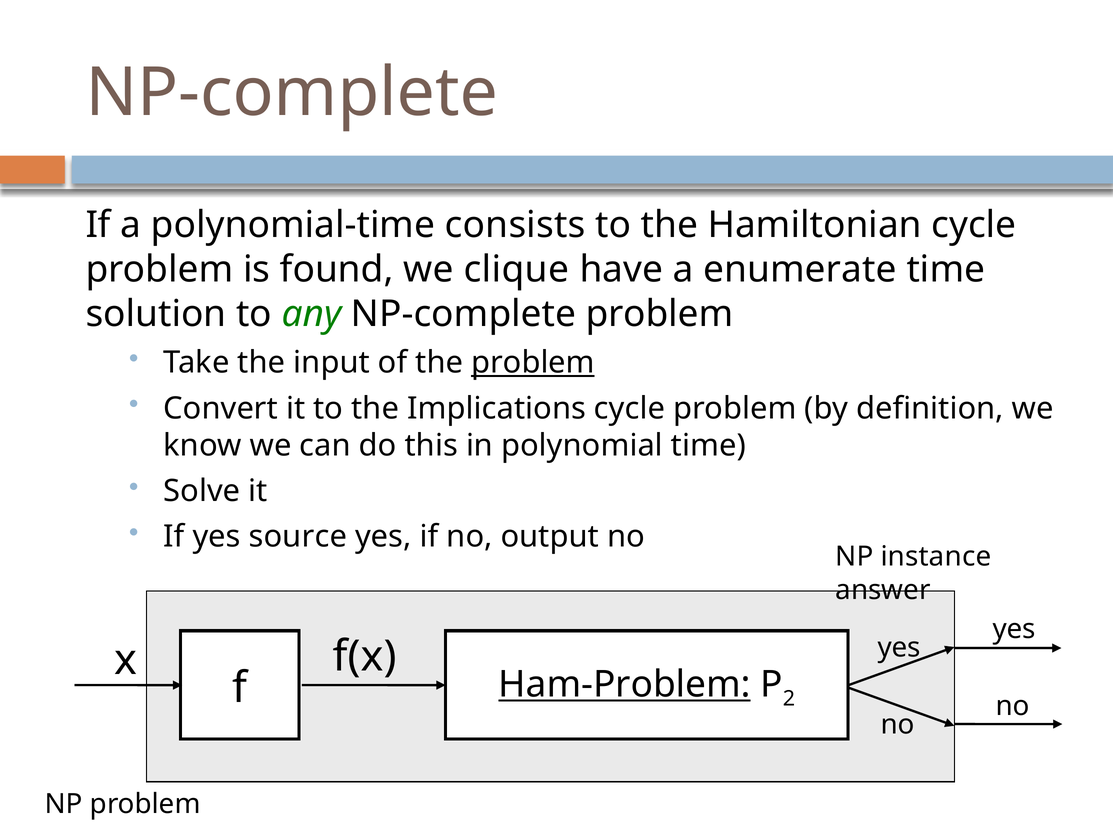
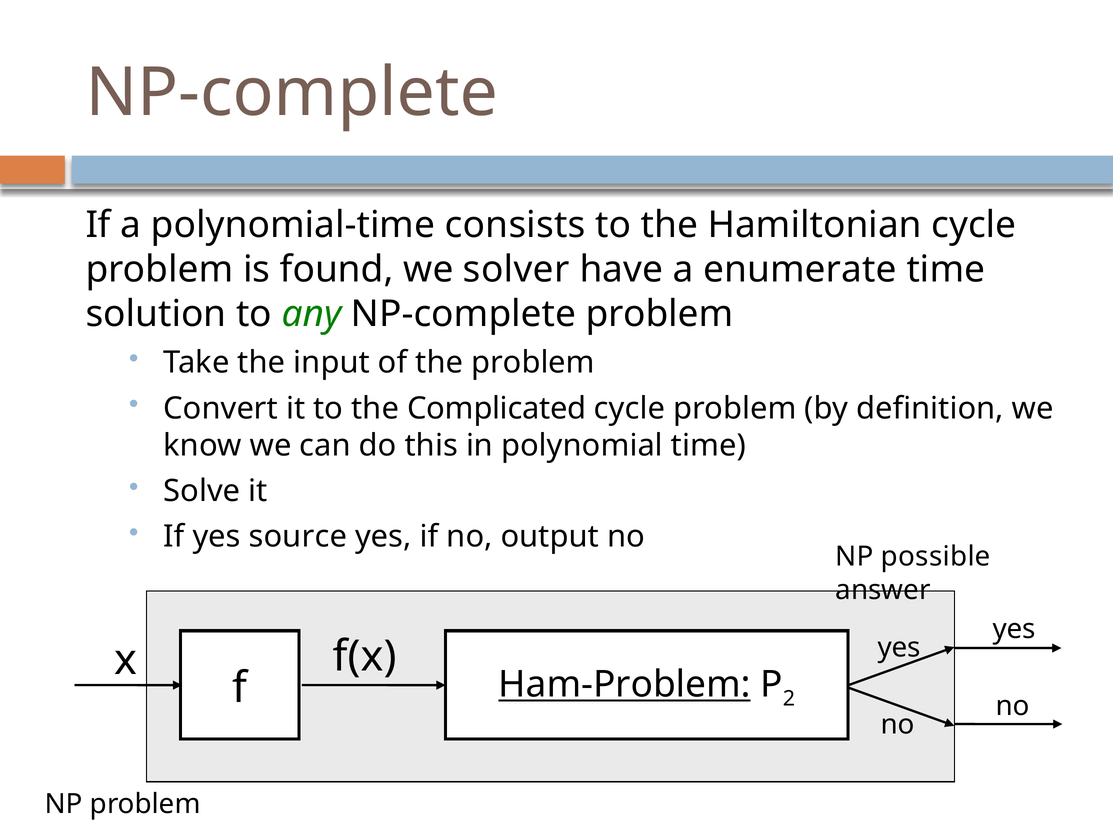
clique: clique -> solver
problem at (533, 363) underline: present -> none
Implications: Implications -> Complicated
instance: instance -> possible
